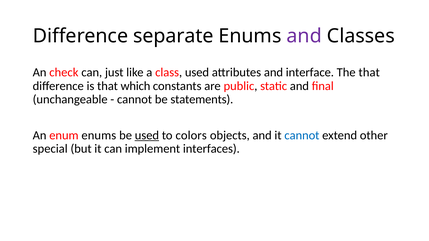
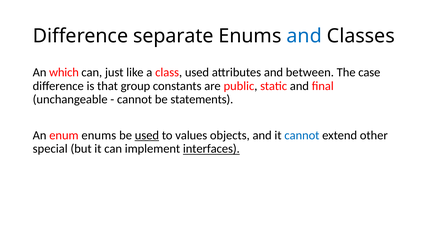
and at (304, 36) colour: purple -> blue
check: check -> which
interface: interface -> between
The that: that -> case
which: which -> group
colors: colors -> values
interfaces underline: none -> present
